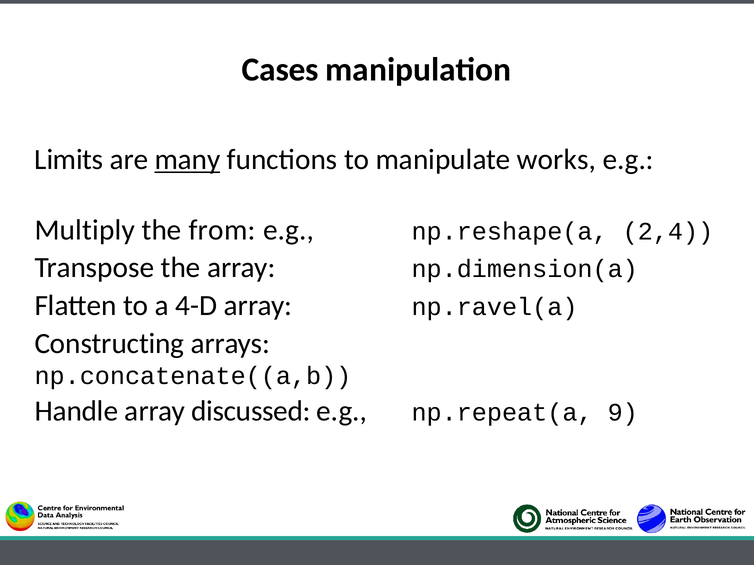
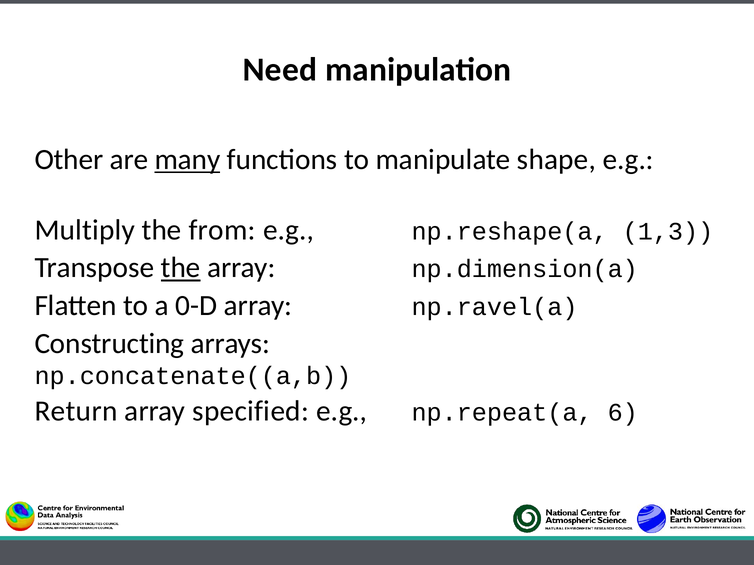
Cases: Cases -> Need
Limits: Limits -> Other
works: works -> shape
2,4: 2,4 -> 1,3
the at (181, 268) underline: none -> present
4-D: 4-D -> 0-D
Handle: Handle -> Return
discussed: discussed -> specified
9: 9 -> 6
